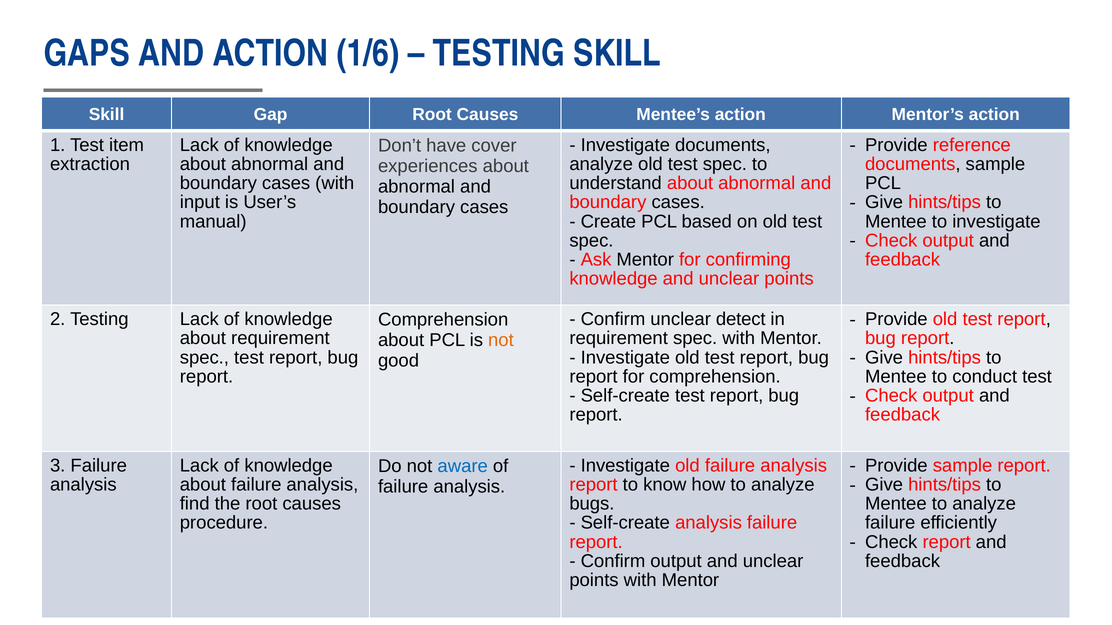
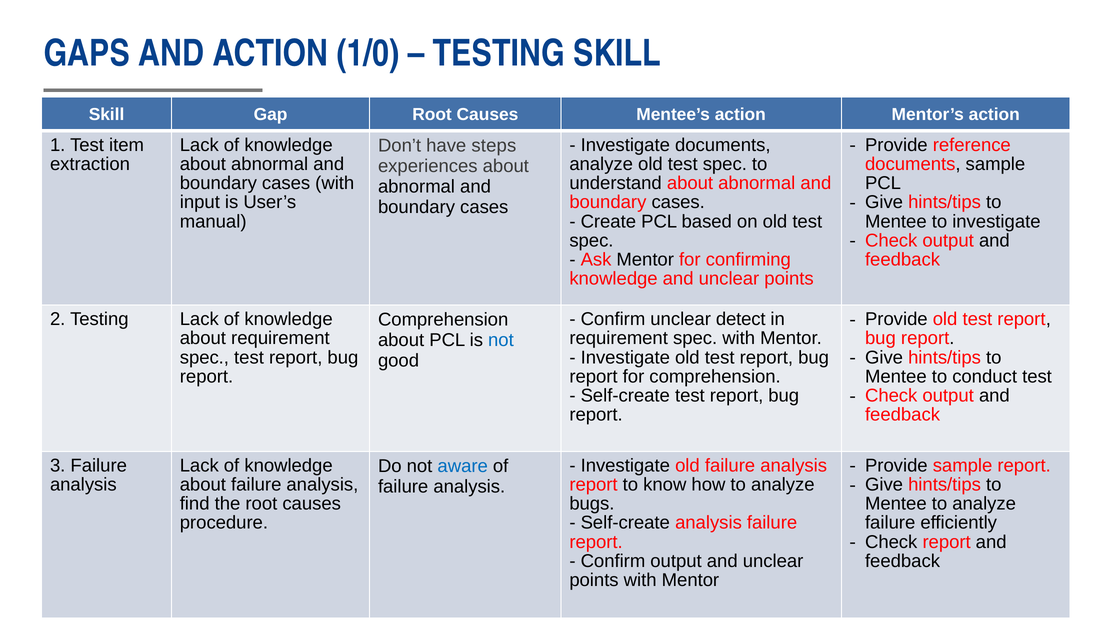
1/6: 1/6 -> 1/0
cover: cover -> steps
not at (501, 341) colour: orange -> blue
